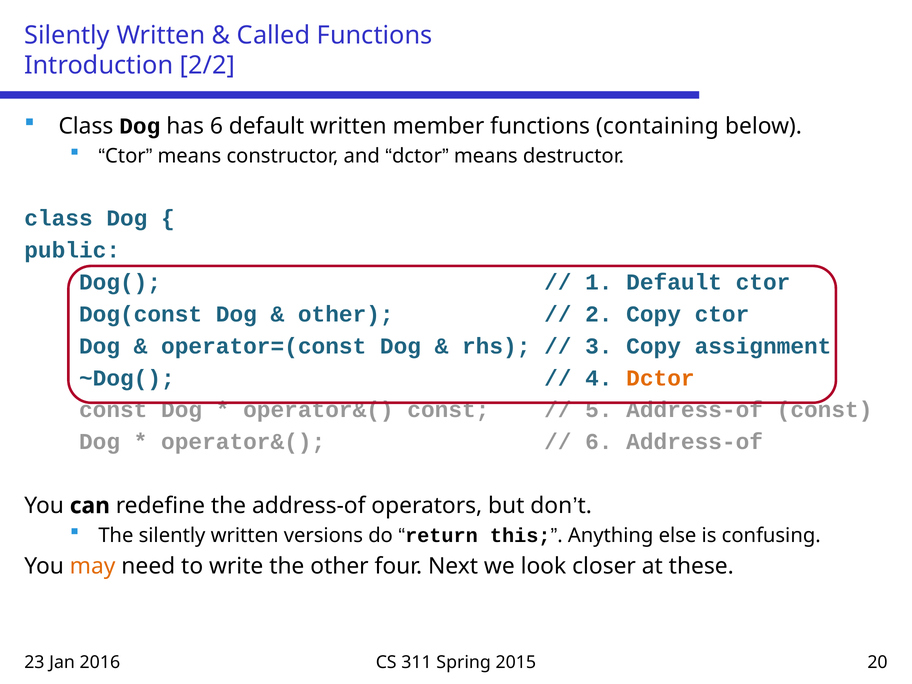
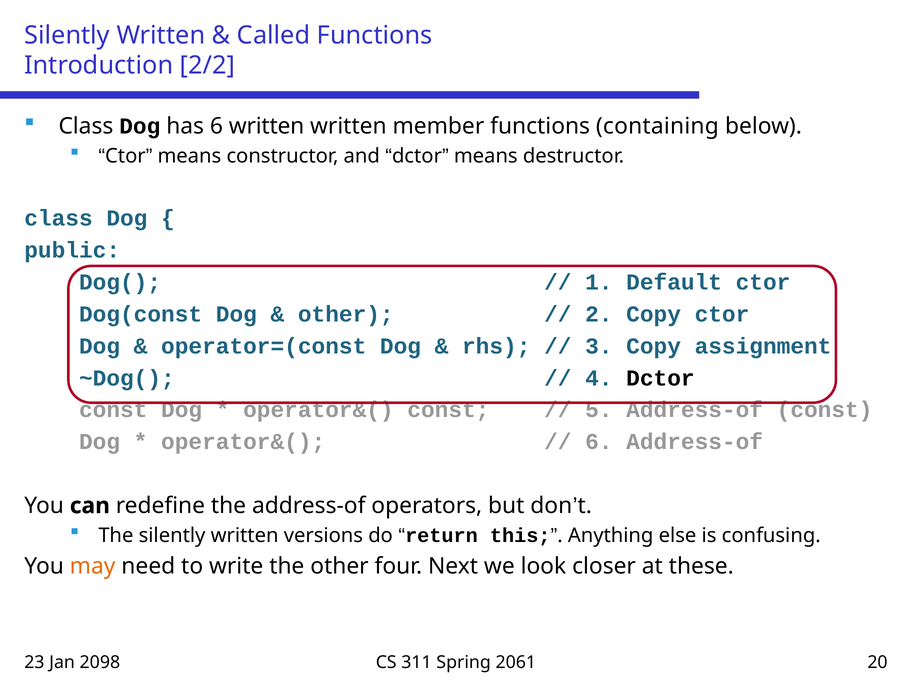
6 default: default -> written
Dctor at (660, 378) colour: orange -> black
2016: 2016 -> 2098
2015: 2015 -> 2061
